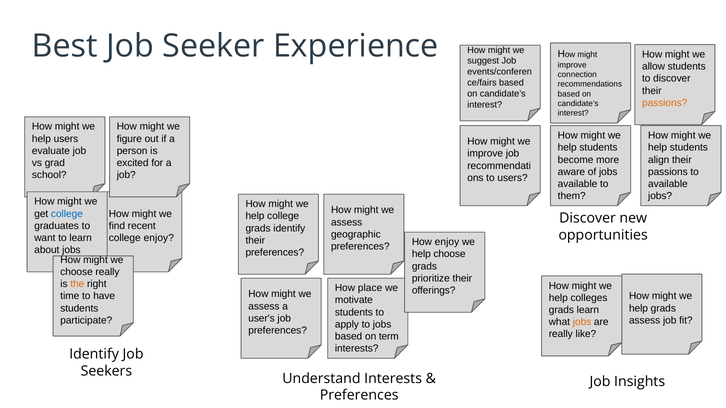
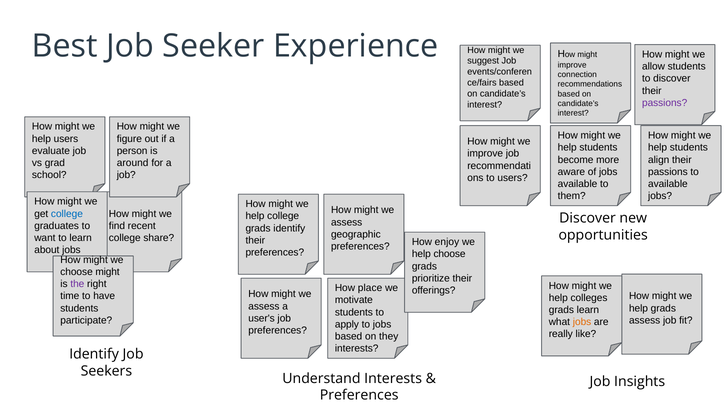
passions at (665, 103) colour: orange -> purple
excited: excited -> around
college enjoy: enjoy -> share
choose really: really -> might
the colour: orange -> purple
term: term -> they
